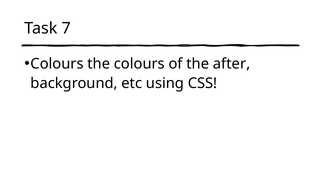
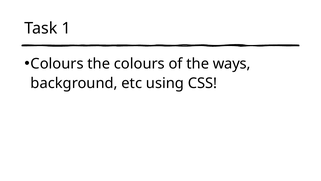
7: 7 -> 1
after: after -> ways
